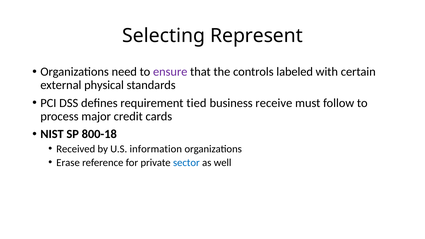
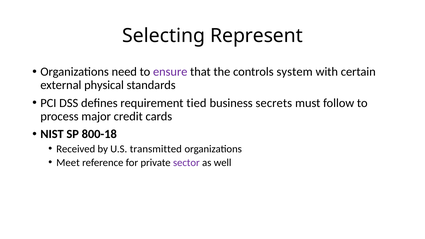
labeled: labeled -> system
receive: receive -> secrets
information: information -> transmitted
Erase: Erase -> Meet
sector colour: blue -> purple
